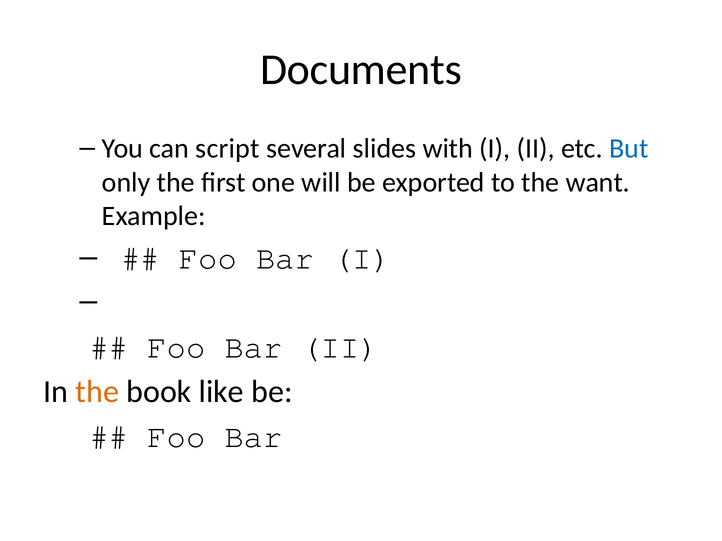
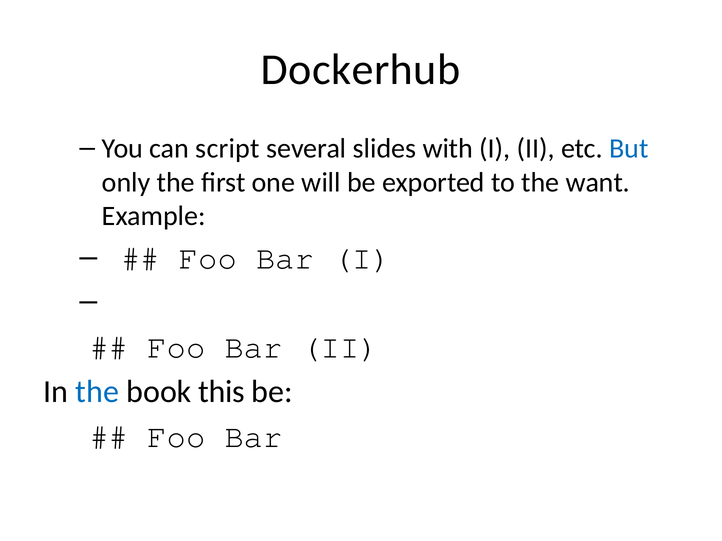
Documents: Documents -> Dockerhub
the at (97, 392) colour: orange -> blue
like: like -> this
